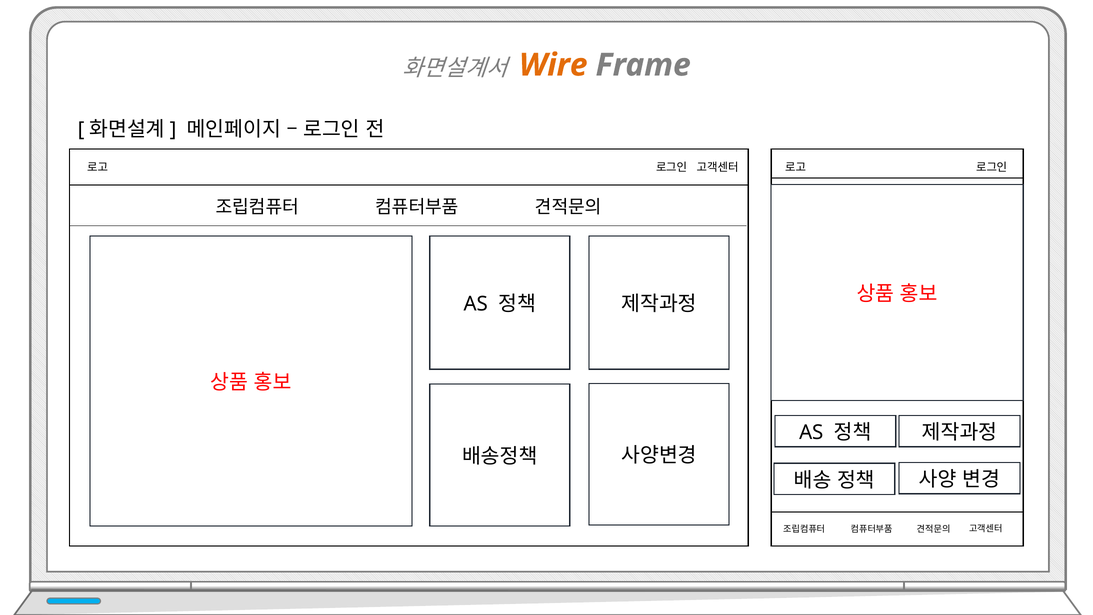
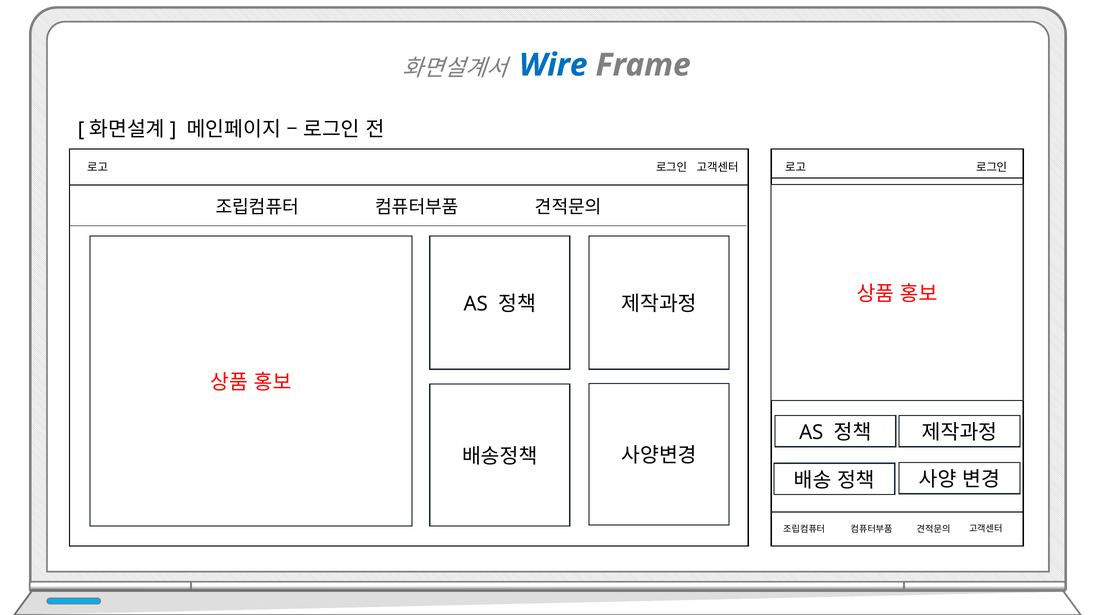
Wire colour: orange -> blue
